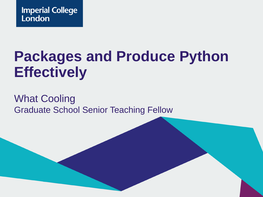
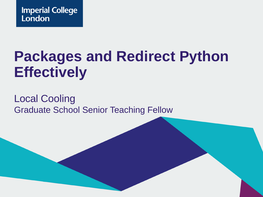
Produce: Produce -> Redirect
What: What -> Local
